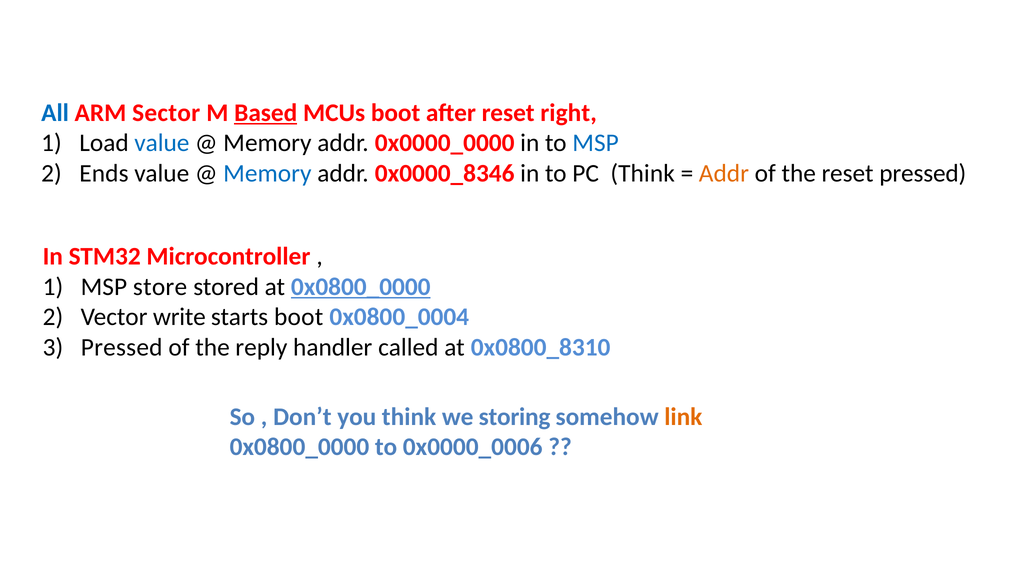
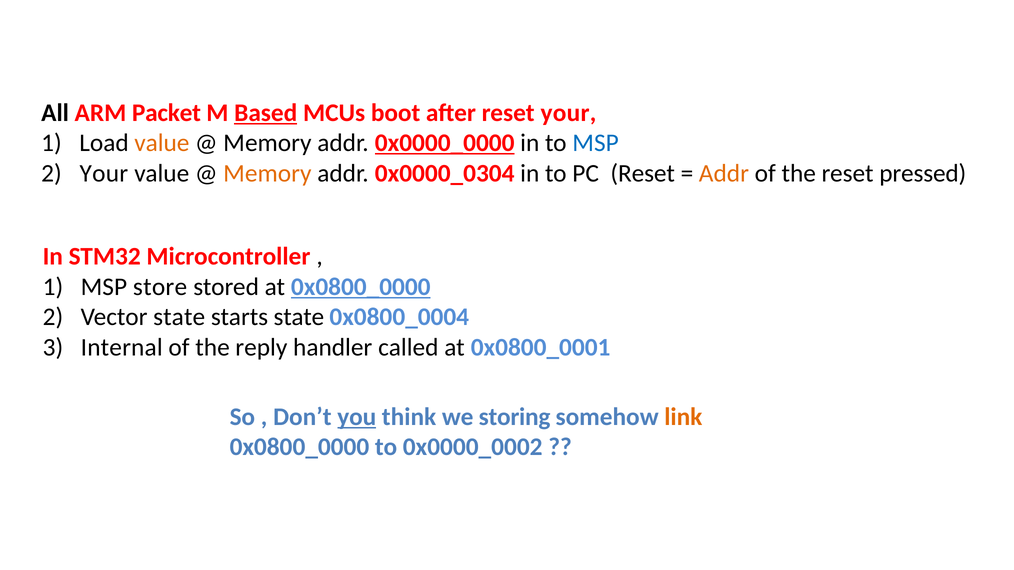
All colour: blue -> black
Sector: Sector -> Packet
reset right: right -> your
value at (162, 143) colour: blue -> orange
0x0000_0000 underline: none -> present
Ends at (104, 174): Ends -> Your
Memory at (267, 174) colour: blue -> orange
0x0000_8346: 0x0000_8346 -> 0x0000_0304
PC Think: Think -> Reset
Vector write: write -> state
starts boot: boot -> state
Pressed at (122, 348): Pressed -> Internal
0x0800_8310: 0x0800_8310 -> 0x0800_0001
you underline: none -> present
0x0000_0006: 0x0000_0006 -> 0x0000_0002
